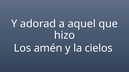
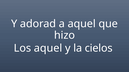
Los amén: amén -> aquel
